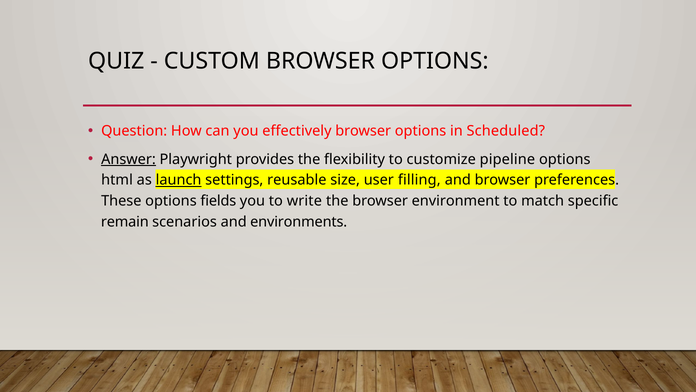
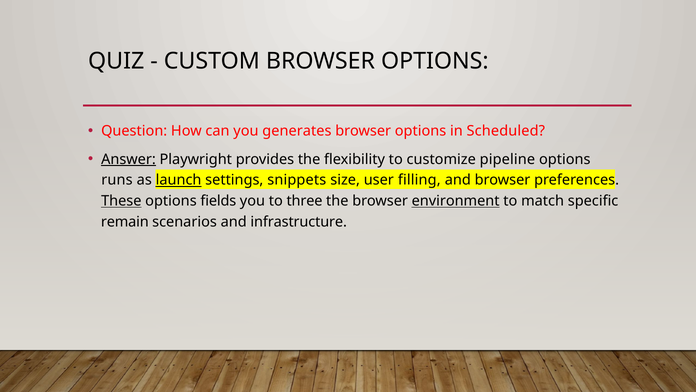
effectively: effectively -> generates
html: html -> runs
reusable: reusable -> snippets
These underline: none -> present
write: write -> three
environment underline: none -> present
environments: environments -> infrastructure
